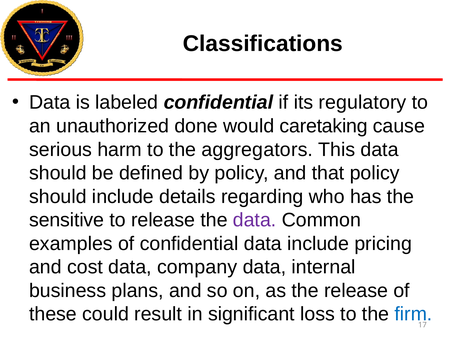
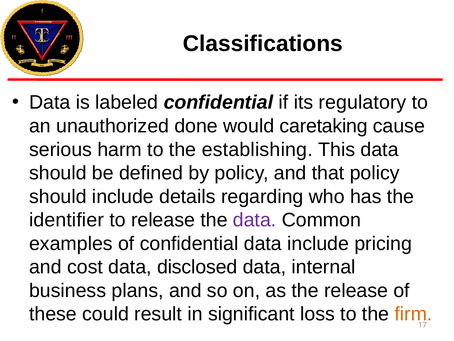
aggregators: aggregators -> establishing
sensitive: sensitive -> identifier
company: company -> disclosed
firm colour: blue -> orange
